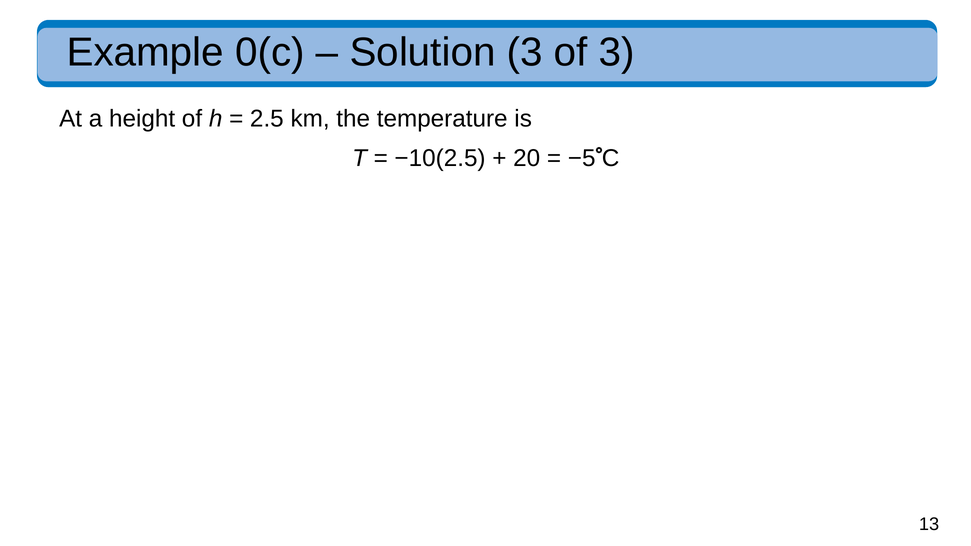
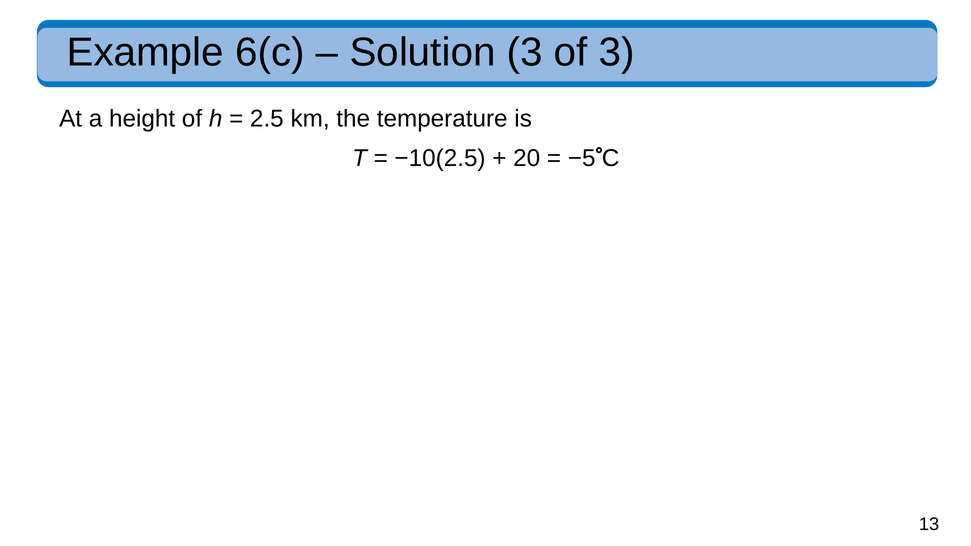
0(c: 0(c -> 6(c
